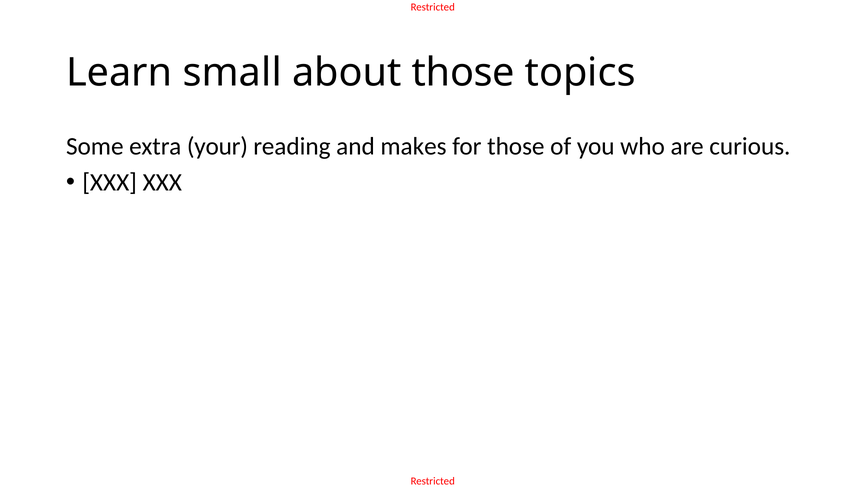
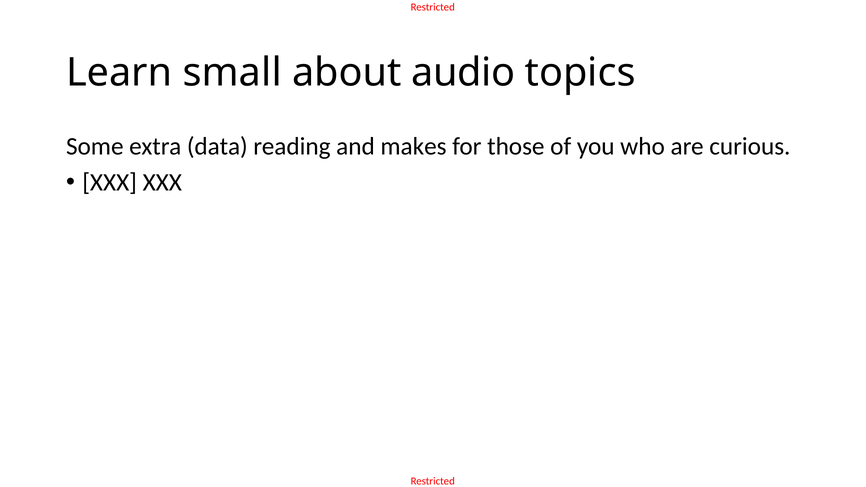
about those: those -> audio
your: your -> data
